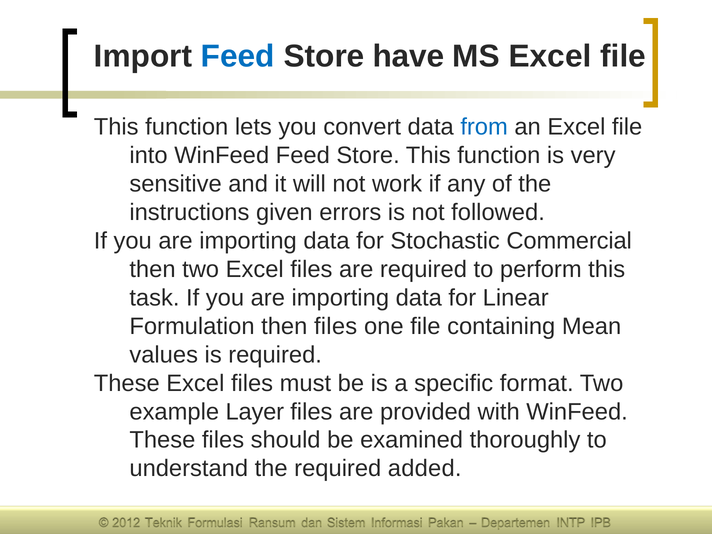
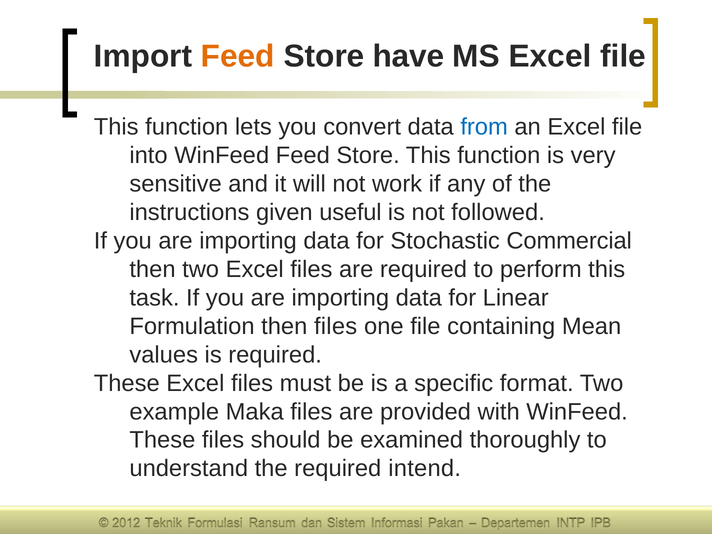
Feed at (238, 56) colour: blue -> orange
errors: errors -> useful
Layer: Layer -> Maka
added: added -> intend
